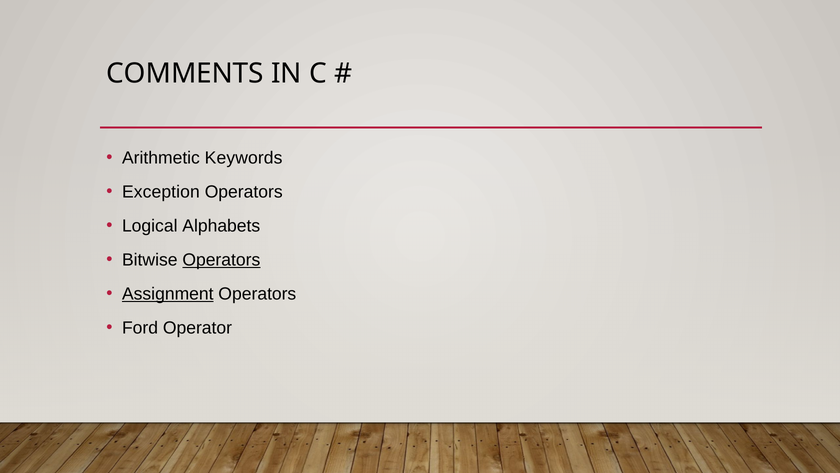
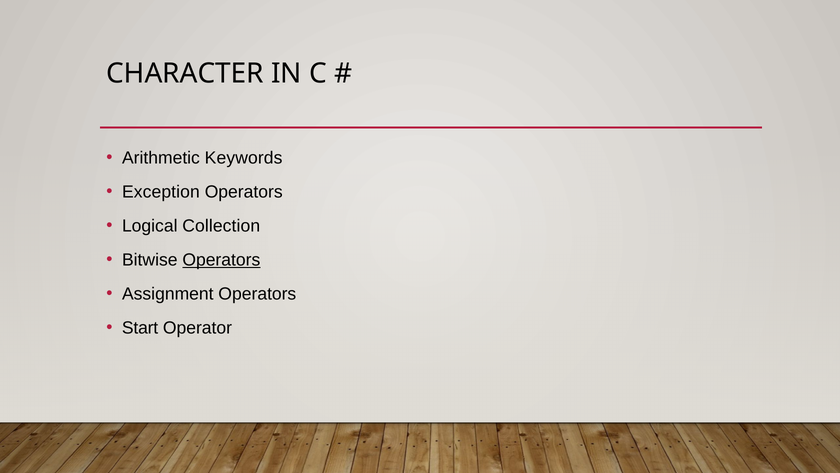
COMMENTS: COMMENTS -> CHARACTER
Alphabets: Alphabets -> Collection
Assignment underline: present -> none
Ford: Ford -> Start
